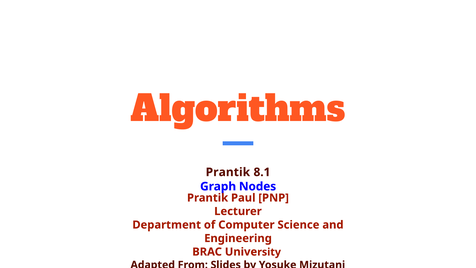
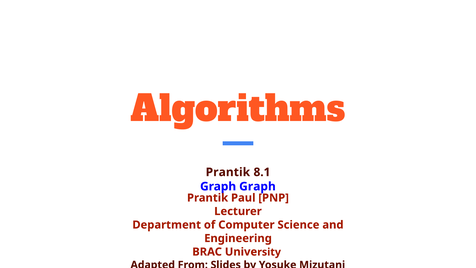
Graph Nodes: Nodes -> Graph
